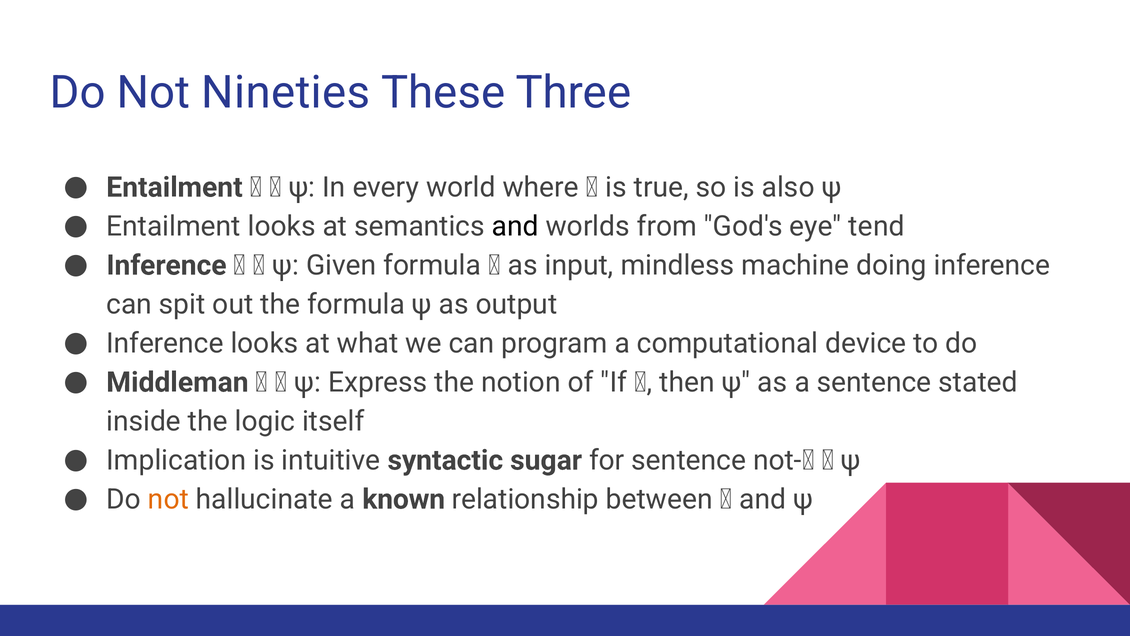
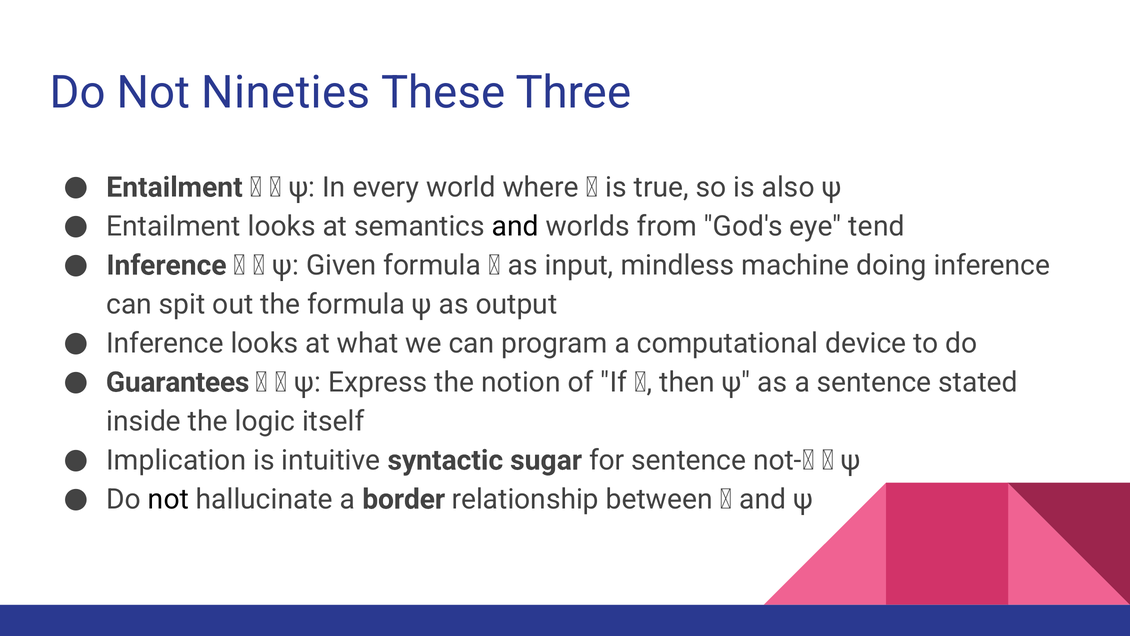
Middleman: Middleman -> Guarantees
not at (168, 499) colour: orange -> black
known: known -> border
